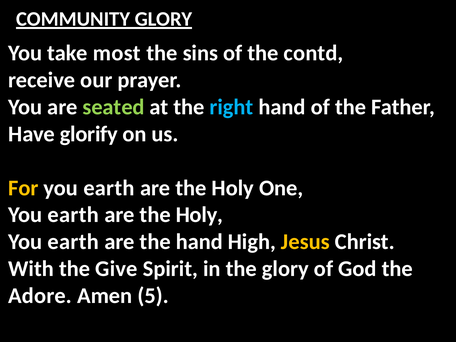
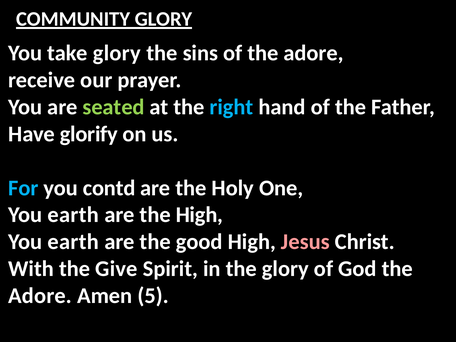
take most: most -> glory
of the contd: contd -> adore
For colour: yellow -> light blue
earth at (109, 188): earth -> contd
Holy at (199, 215): Holy -> High
the hand: hand -> good
Jesus colour: yellow -> pink
